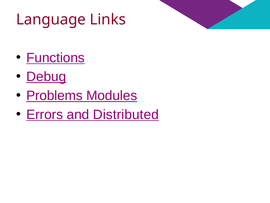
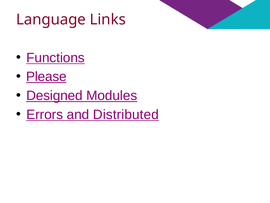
Debug: Debug -> Please
Problems: Problems -> Designed
